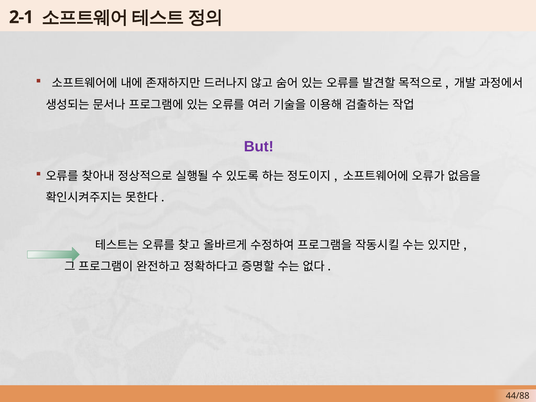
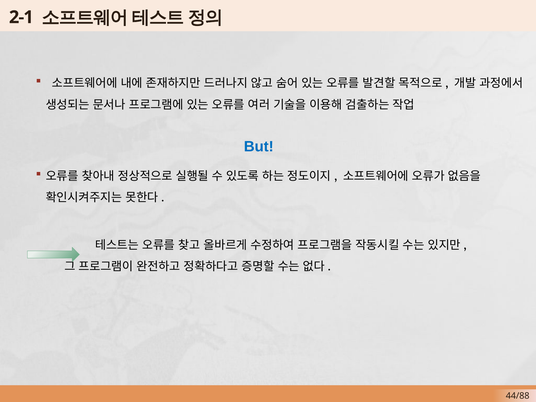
But colour: purple -> blue
